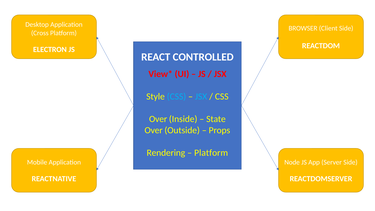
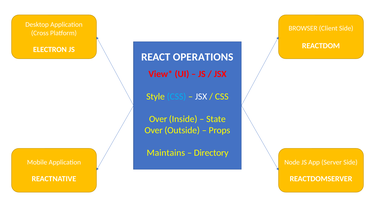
CONTROLLED: CONTROLLED -> OPERATIONS
JSX at (201, 96) colour: light blue -> white
Rendering: Rendering -> Maintains
Platform at (211, 153): Platform -> Directory
